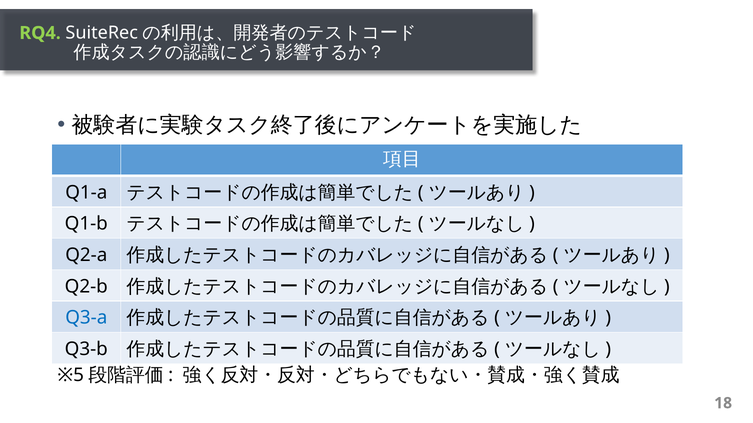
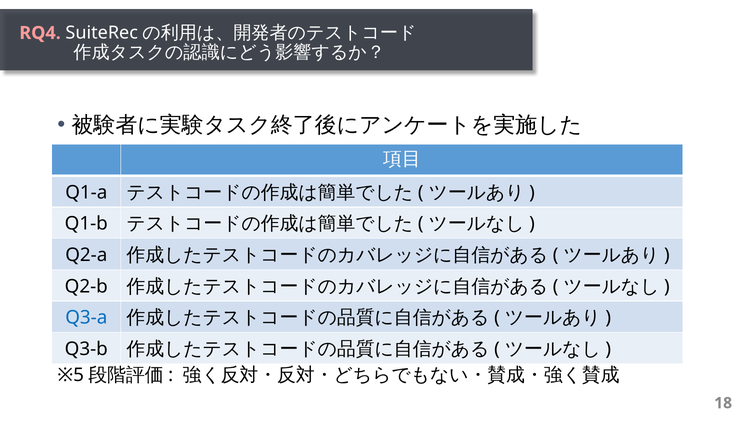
RQ4 colour: light green -> pink
